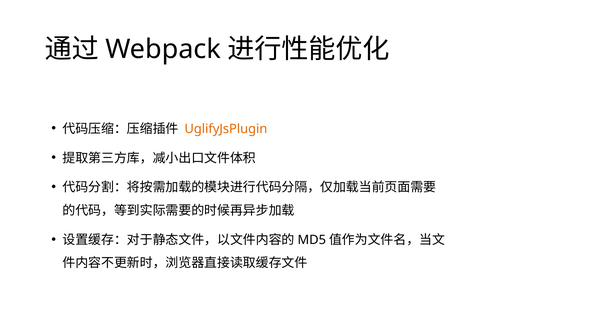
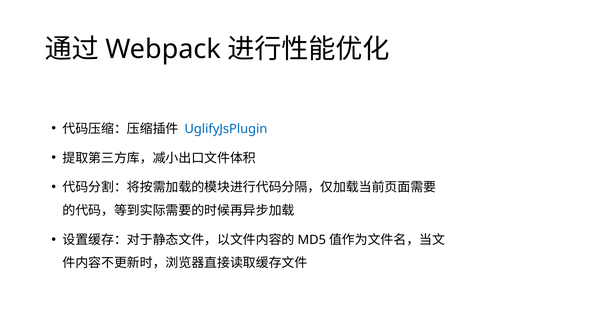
UglifyJsPlugin colour: orange -> blue
